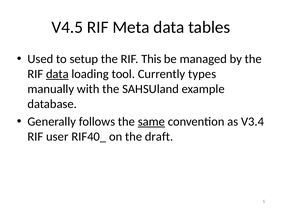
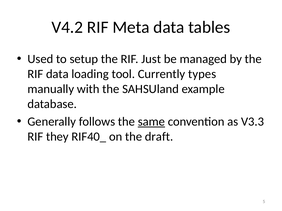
V4.5: V4.5 -> V4.2
This: This -> Just
data at (57, 74) underline: present -> none
V3.4: V3.4 -> V3.3
user: user -> they
